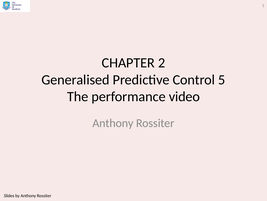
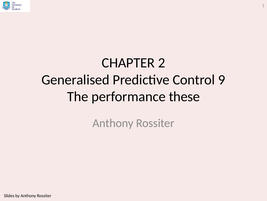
5: 5 -> 9
video: video -> these
